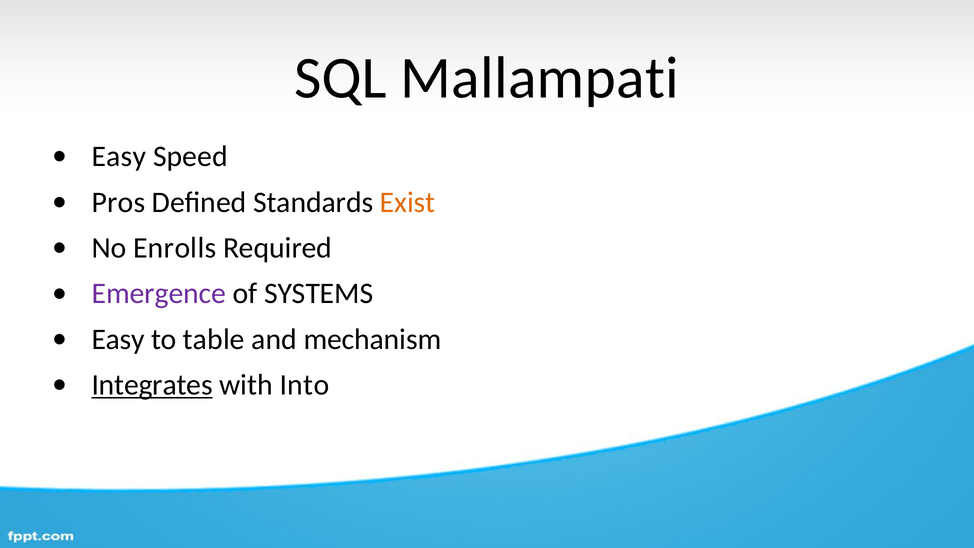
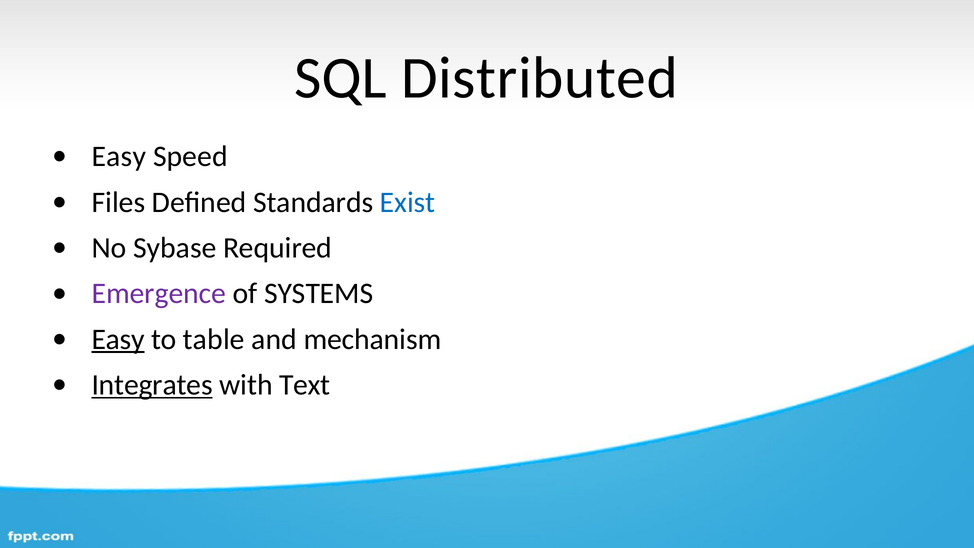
Mallampati: Mallampati -> Distributed
Pros: Pros -> Files
Exist colour: orange -> blue
Enrolls: Enrolls -> Sybase
Easy at (118, 339) underline: none -> present
Into: Into -> Text
